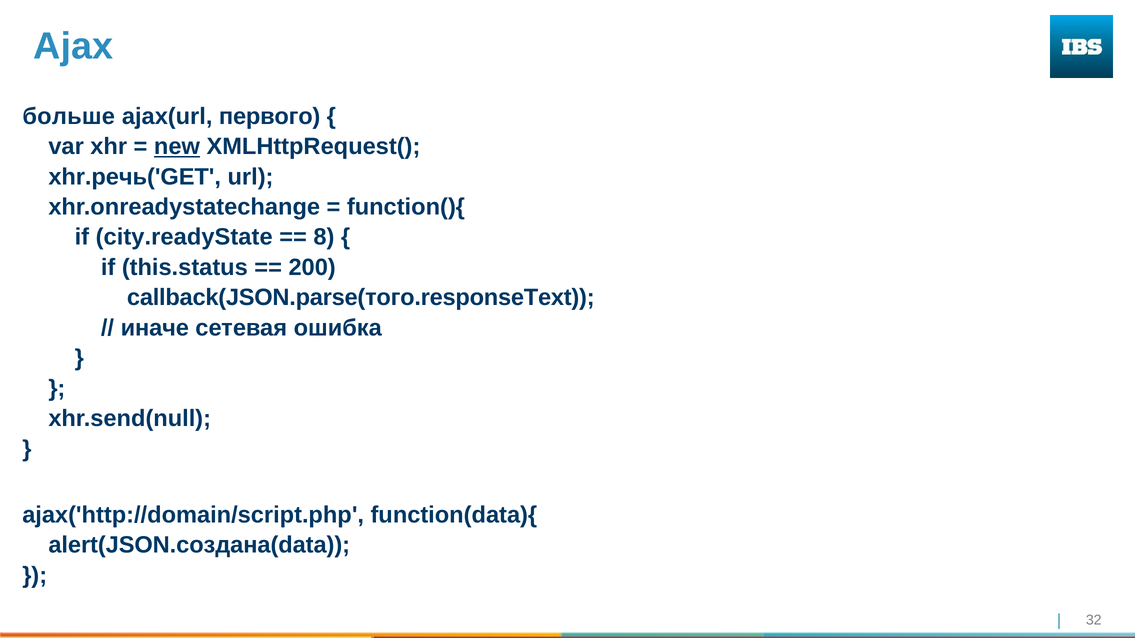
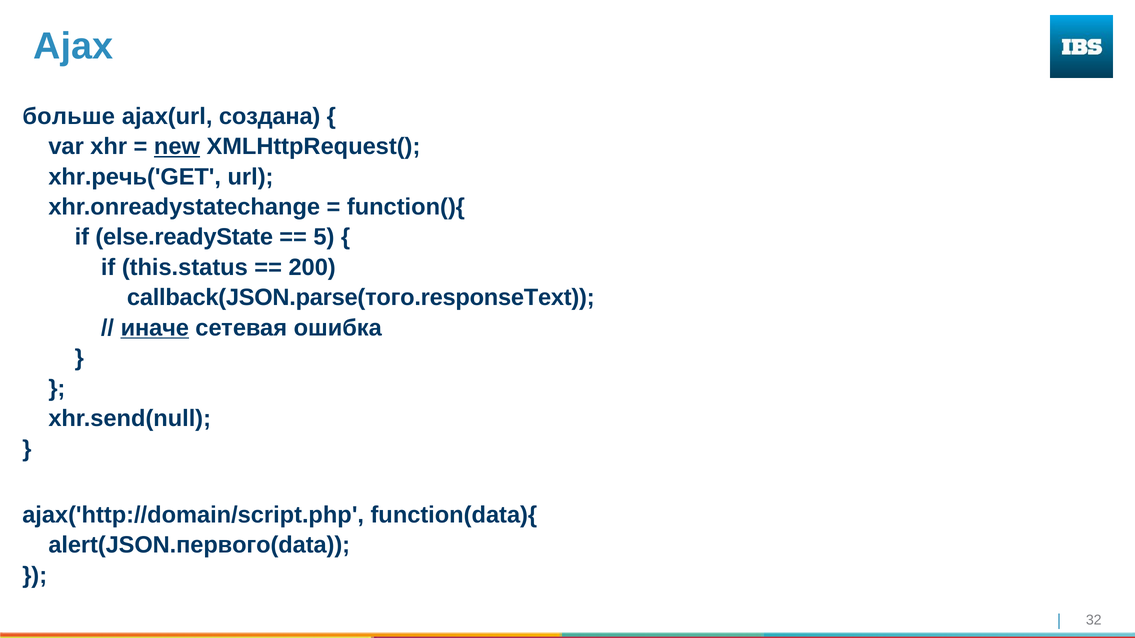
первого: первого -> создана
city.readyState: city.readyState -> else.readyState
8: 8 -> 5
иначе underline: none -> present
alert(JSON.создана(data: alert(JSON.создана(data -> alert(JSON.первого(data
